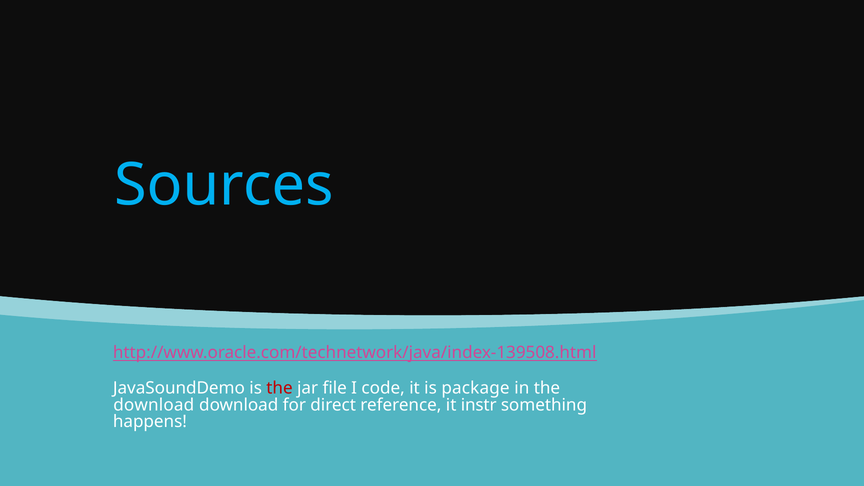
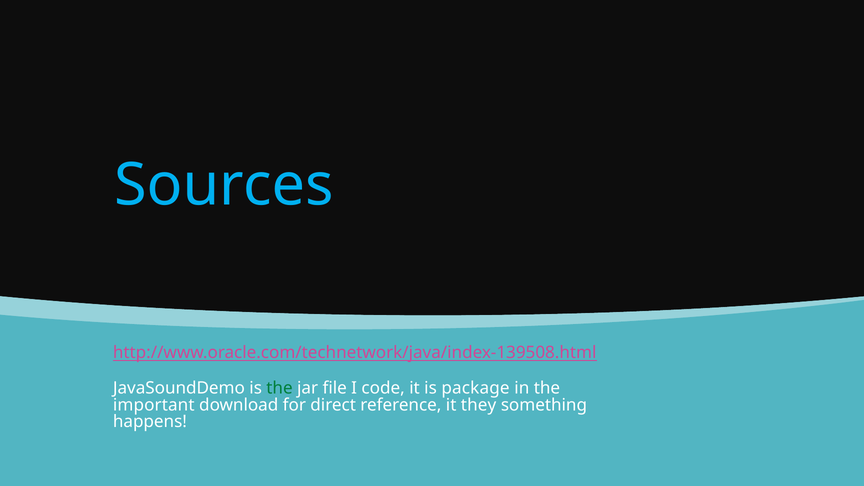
the at (280, 388) colour: red -> green
download at (154, 405): download -> important
instr: instr -> they
